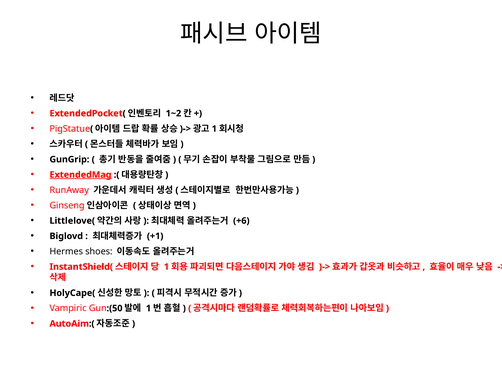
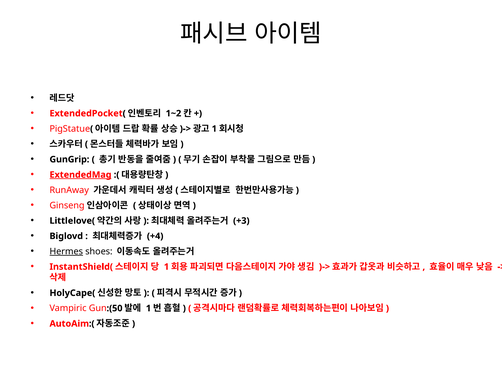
+6: +6 -> +3
+1: +1 -> +4
Hermes underline: none -> present
